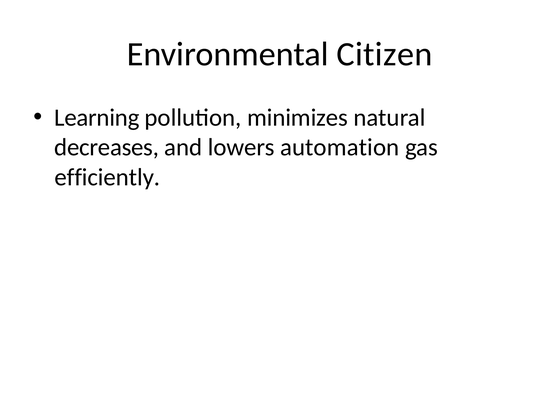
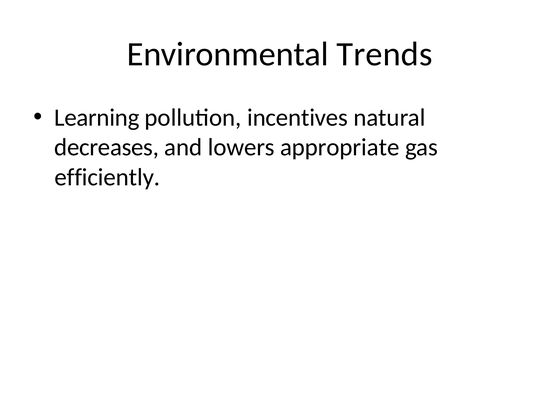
Citizen: Citizen -> Trends
minimizes: minimizes -> incentives
automation: automation -> appropriate
